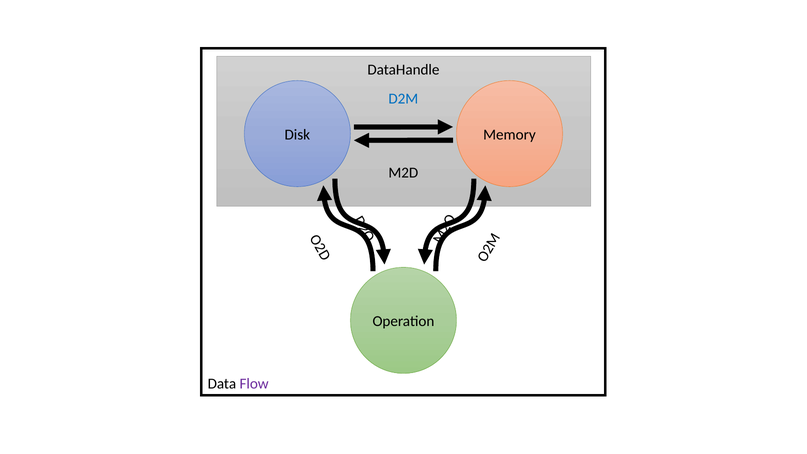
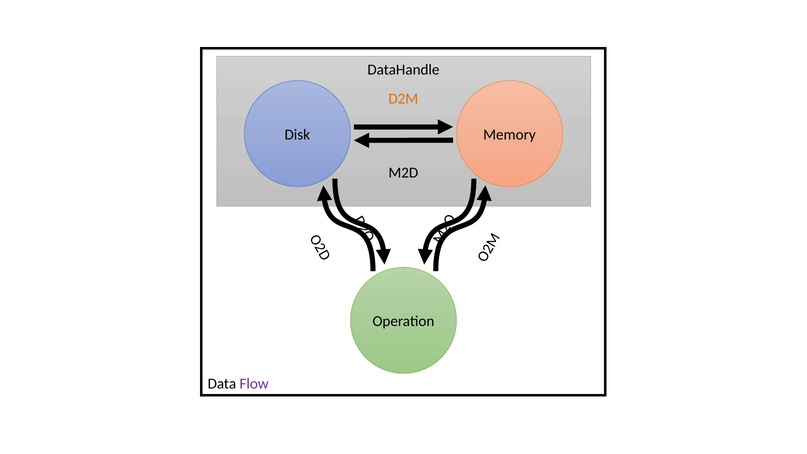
D2M colour: blue -> orange
